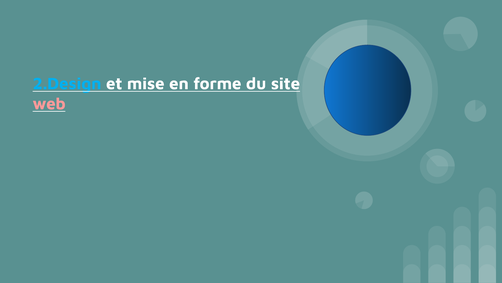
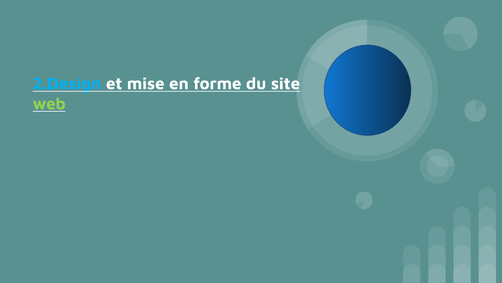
web colour: pink -> light green
